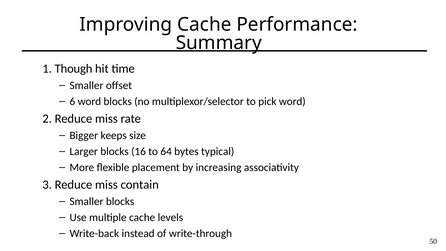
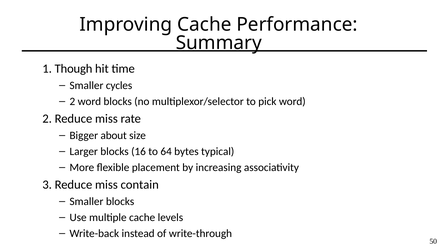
offset: offset -> cycles
6 at (72, 101): 6 -> 2
keeps: keeps -> about
